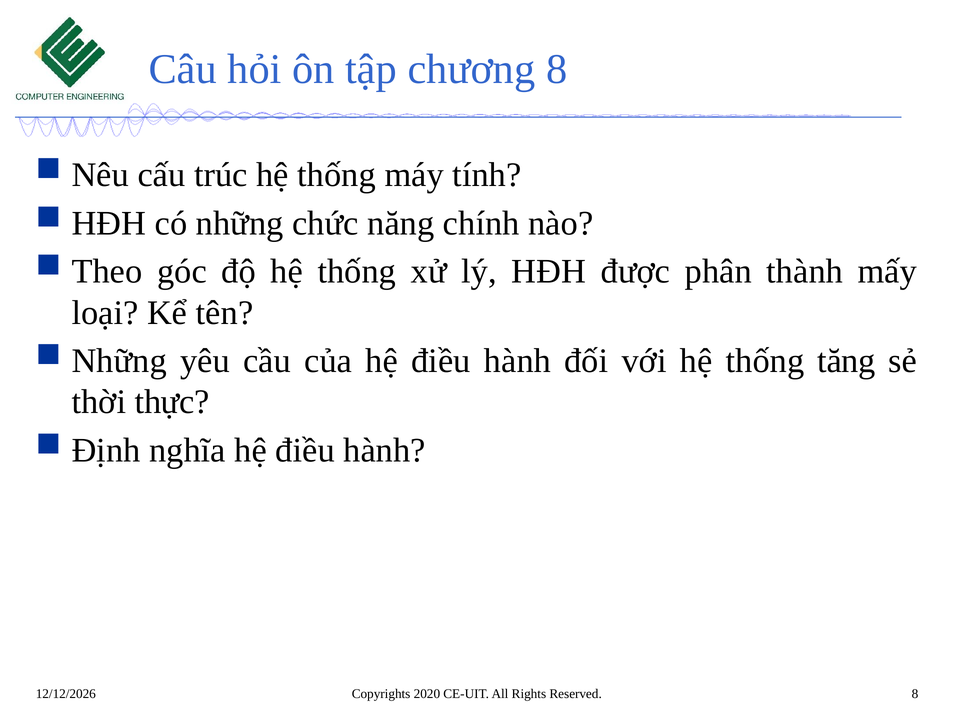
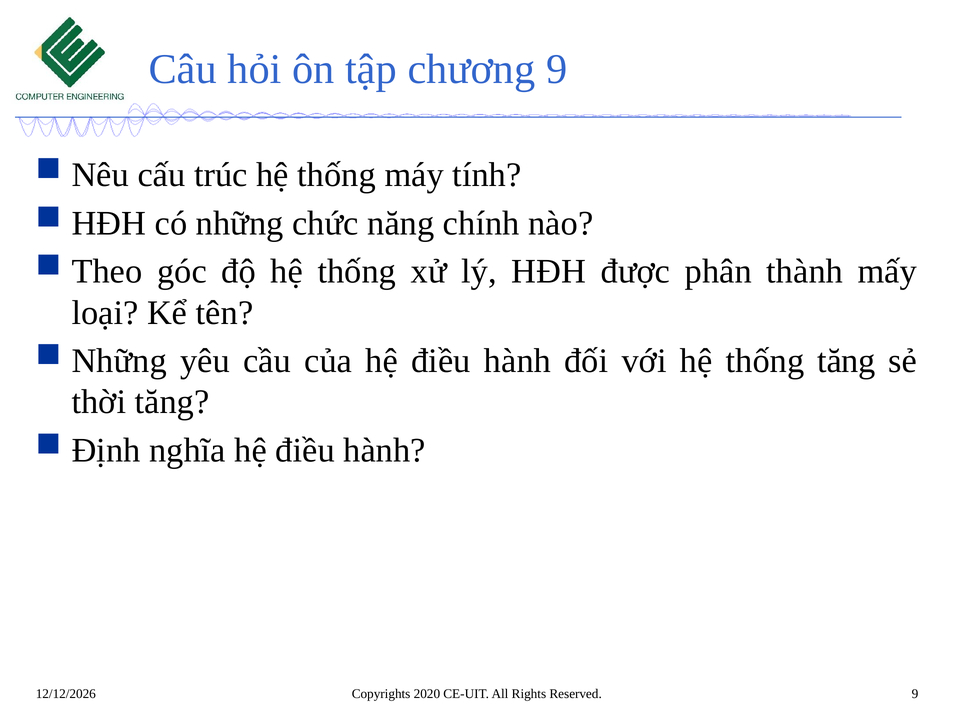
chương 8: 8 -> 9
thời thực: thực -> tăng
8 at (915, 694): 8 -> 9
